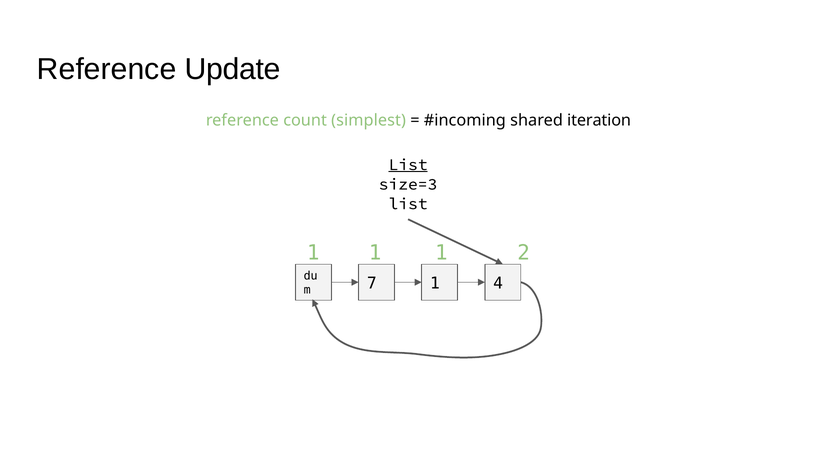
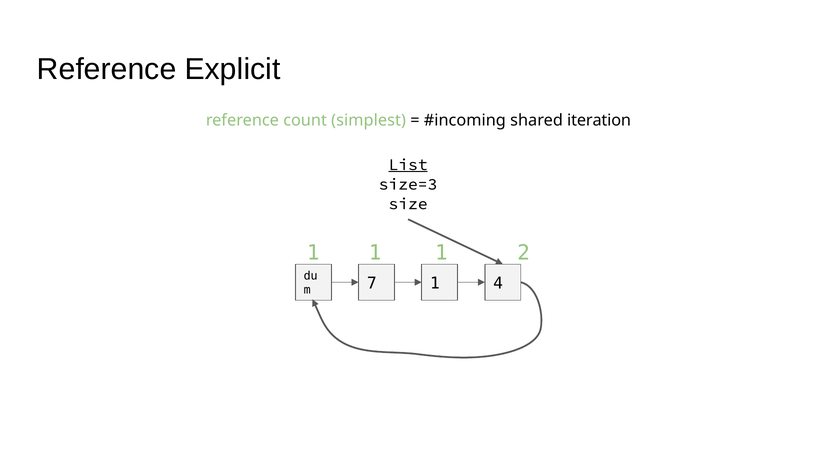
Update: Update -> Explicit
list at (408, 204): list -> size
